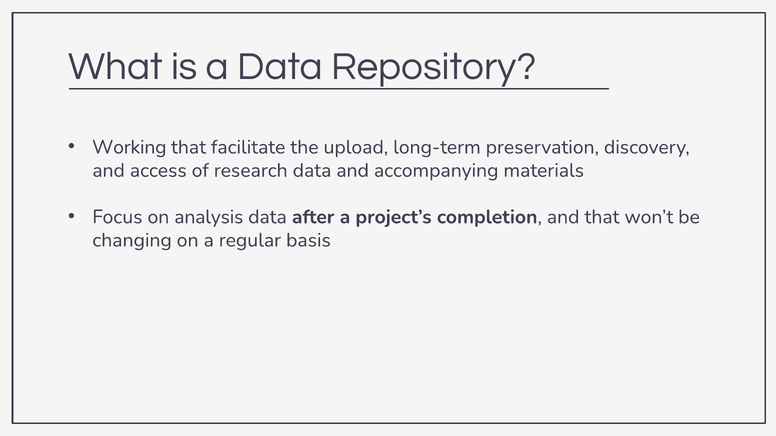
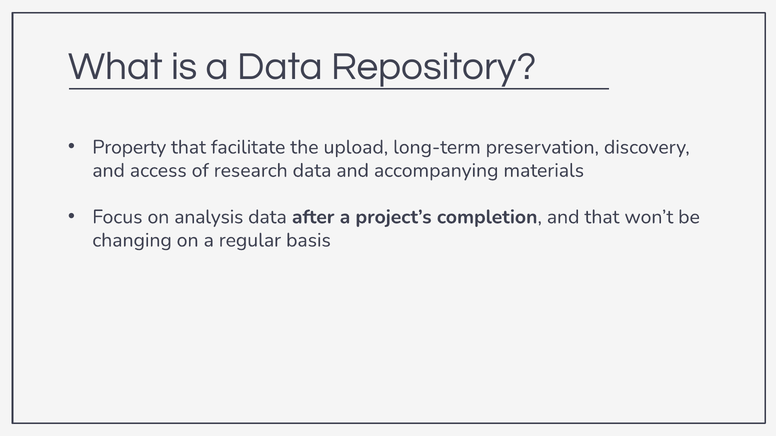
Working: Working -> Property
